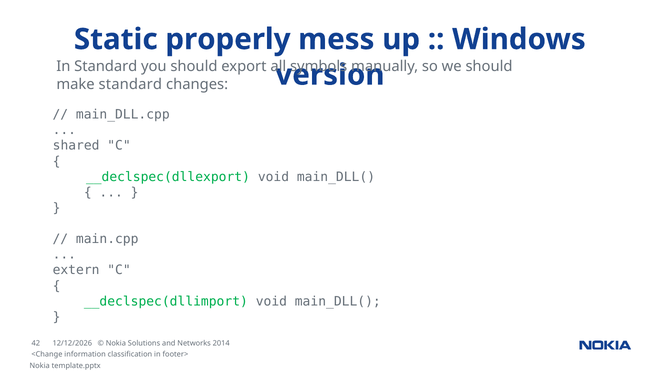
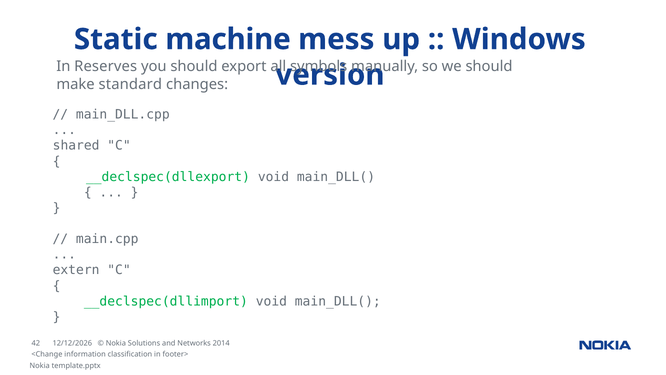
properly: properly -> machine
In Standard: Standard -> Reserves
